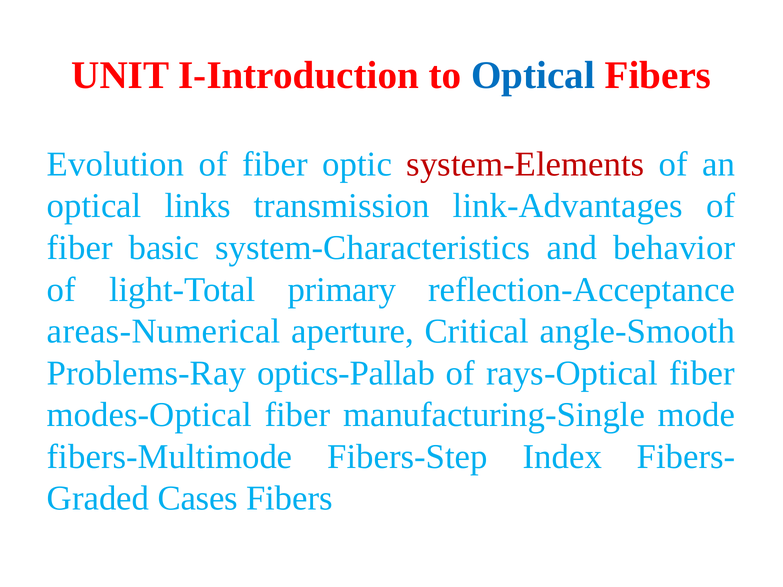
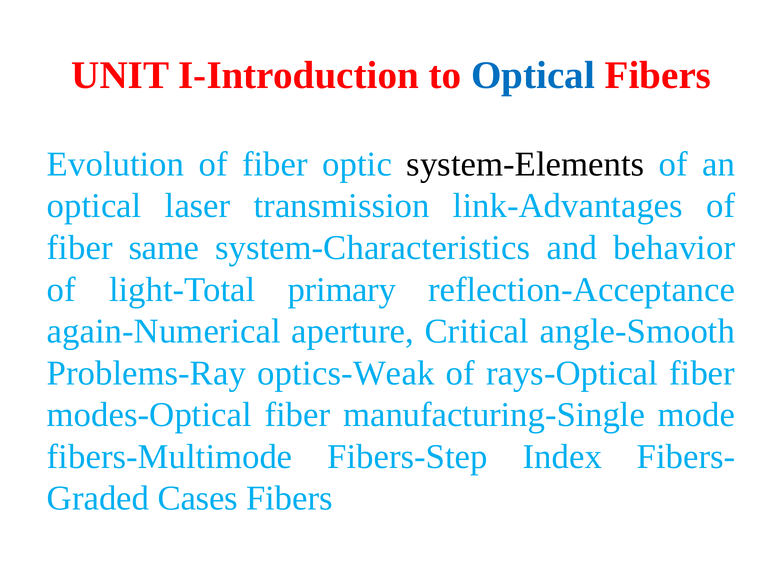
system-Elements colour: red -> black
links: links -> laser
basic: basic -> same
areas-Numerical: areas-Numerical -> again-Numerical
optics-Pallab: optics-Pallab -> optics-Weak
